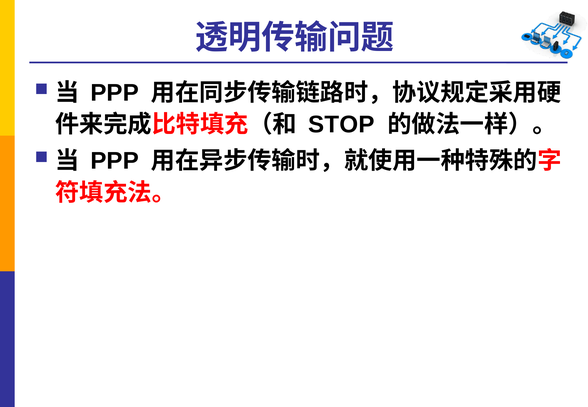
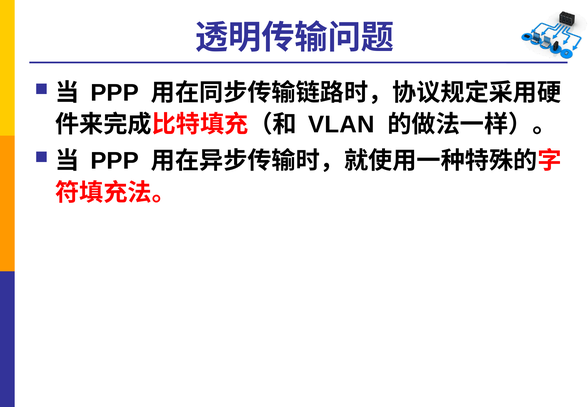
STOP: STOP -> VLAN
